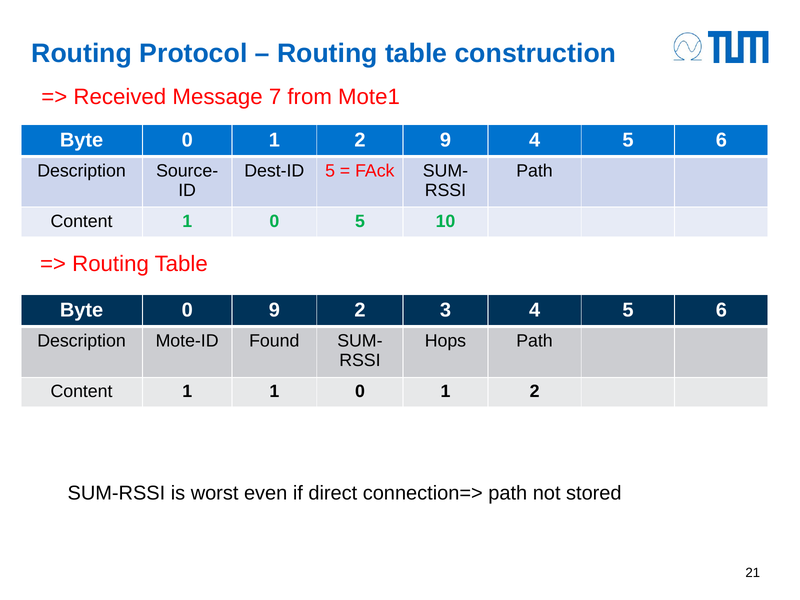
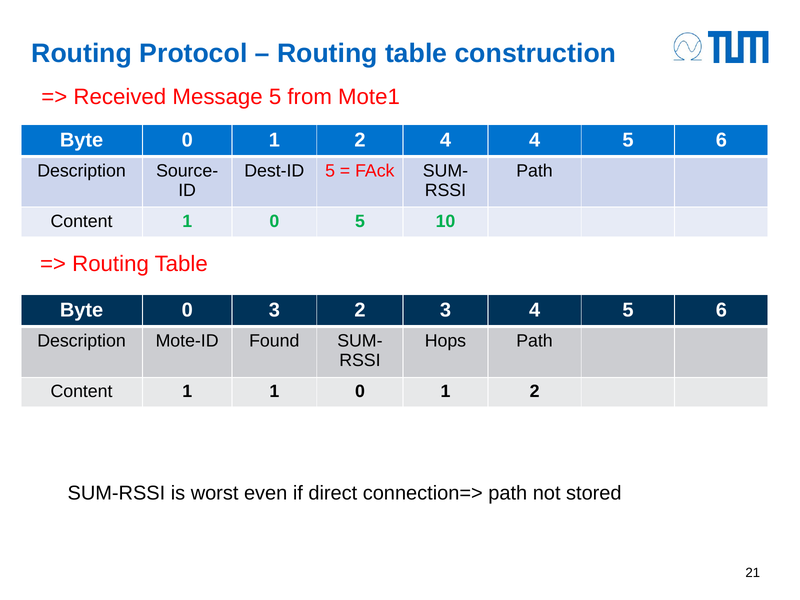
Message 7: 7 -> 5
2 9: 9 -> 4
0 9: 9 -> 3
